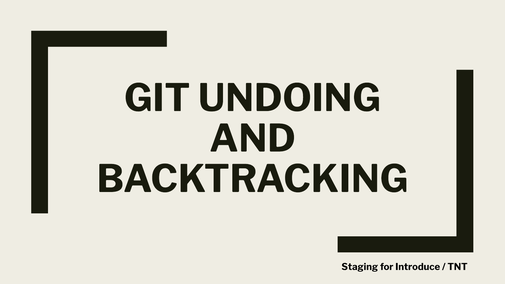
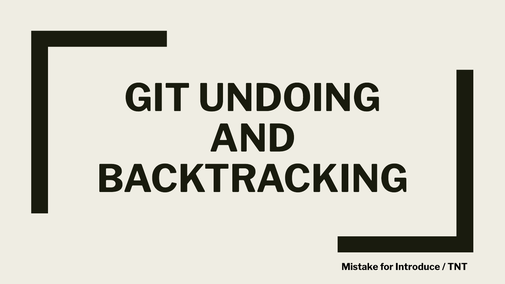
Staging: Staging -> Mistake
